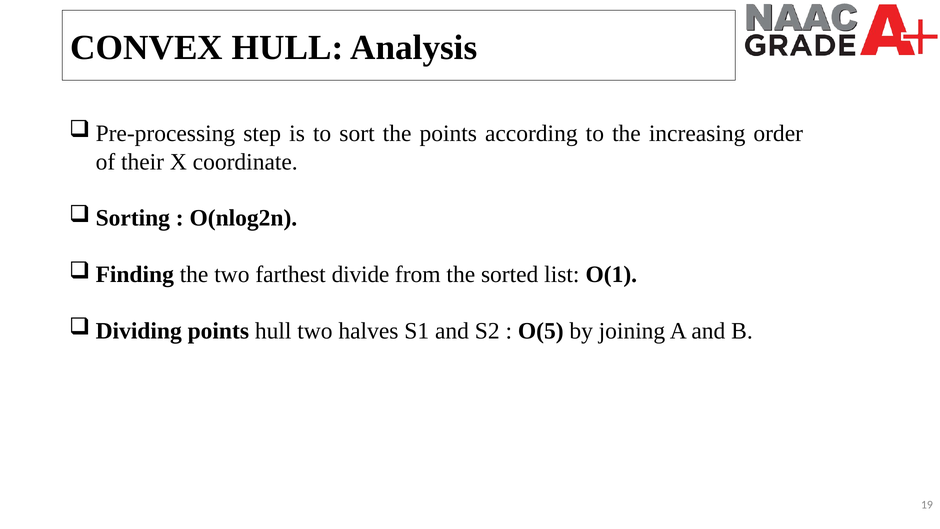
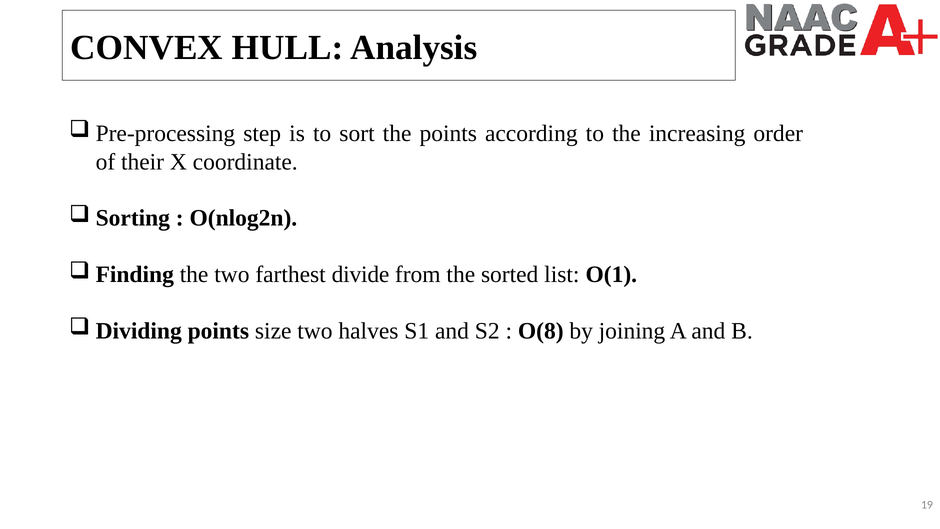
points hull: hull -> size
O(5: O(5 -> O(8
